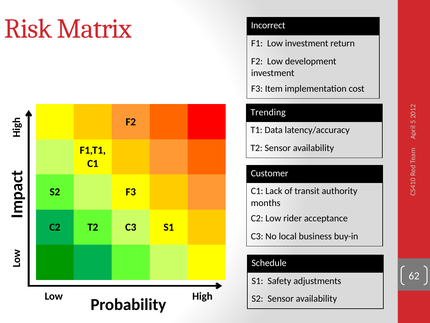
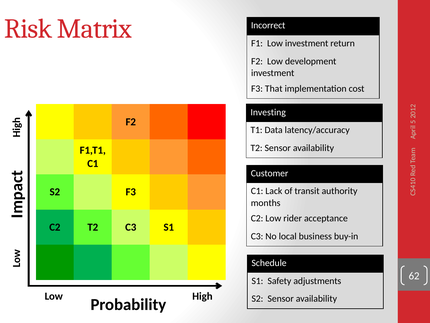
Item: Item -> That
Trending: Trending -> Investing
